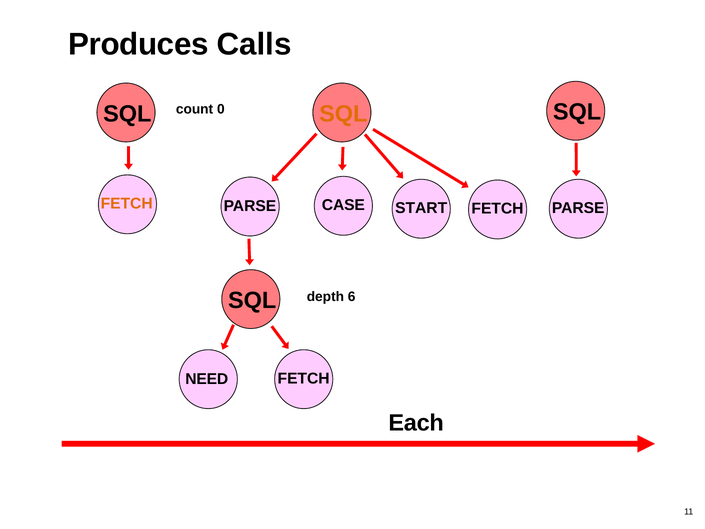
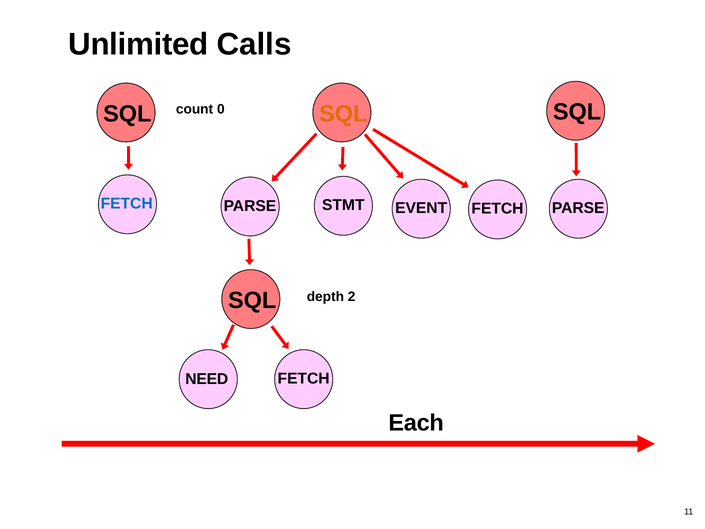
Produces: Produces -> Unlimited
FETCH at (127, 204) colour: orange -> blue
CASE: CASE -> STMT
START: START -> EVENT
6: 6 -> 2
